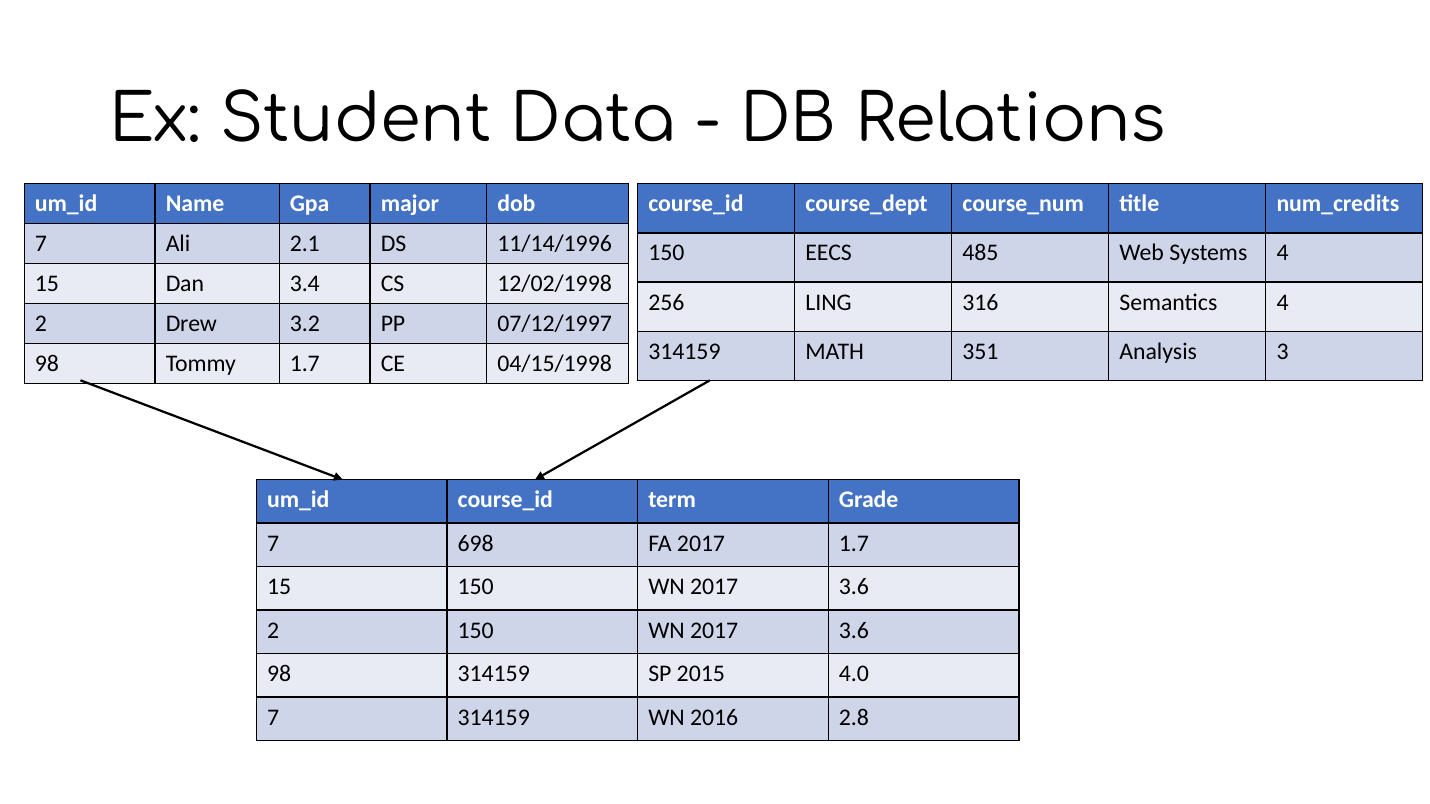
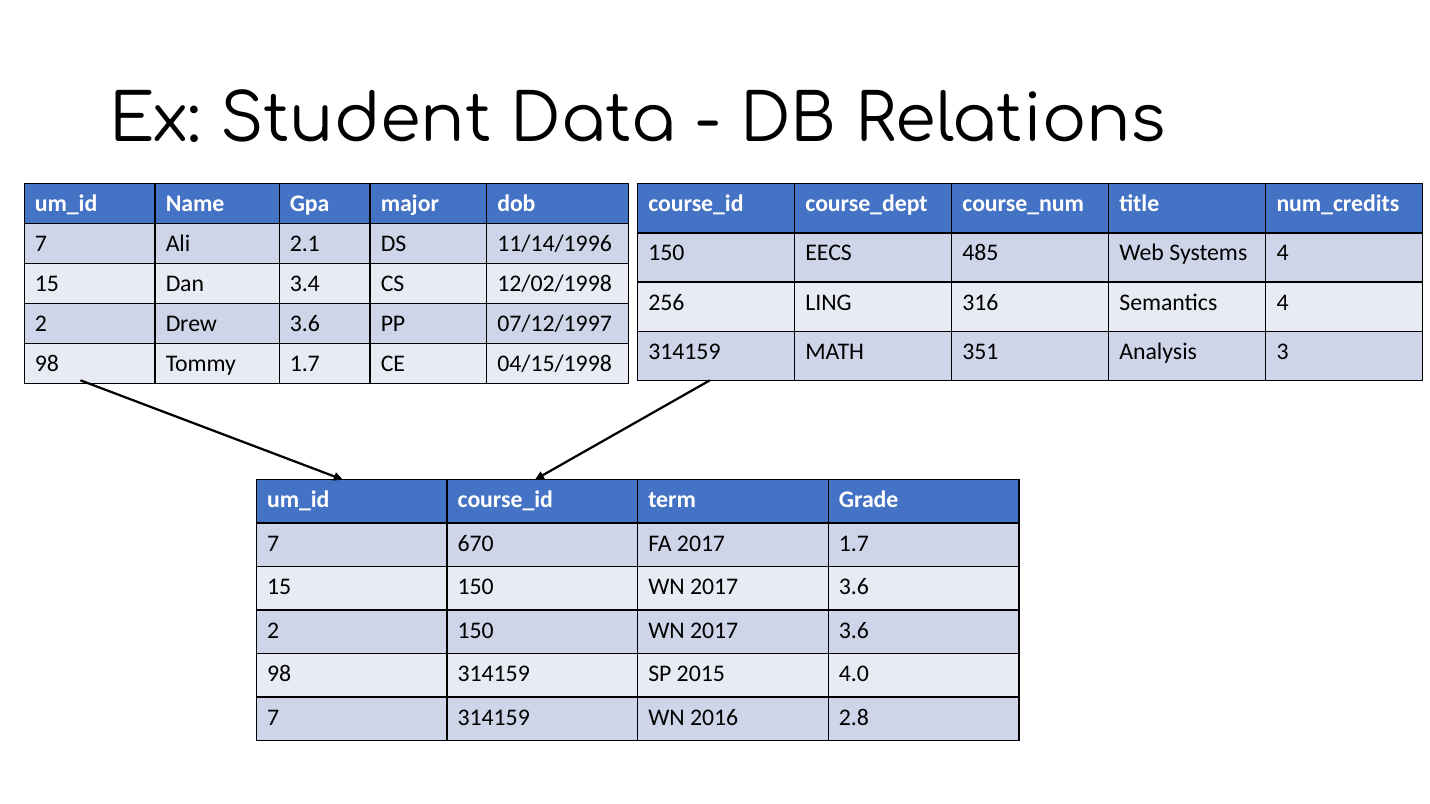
Drew 3.2: 3.2 -> 3.6
698: 698 -> 670
